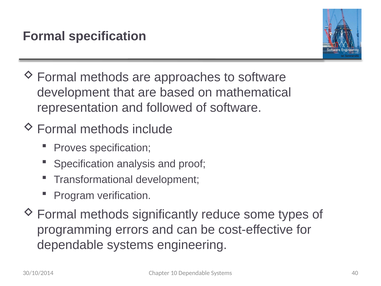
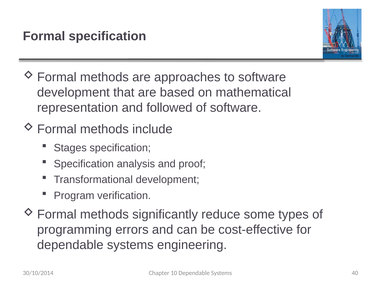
Proves: Proves -> Stages
